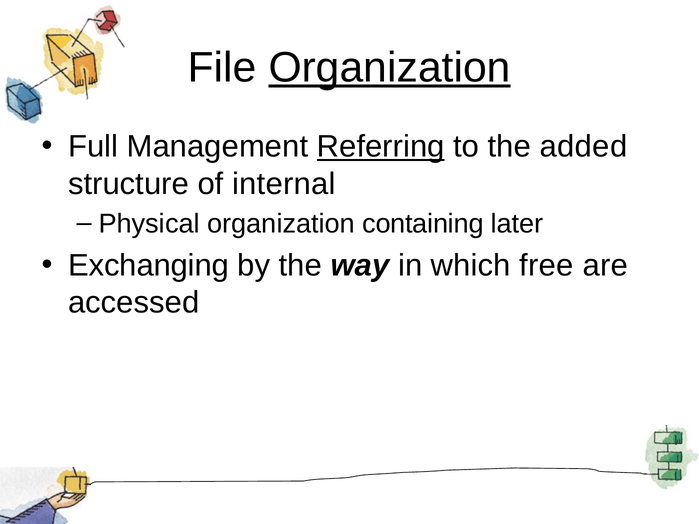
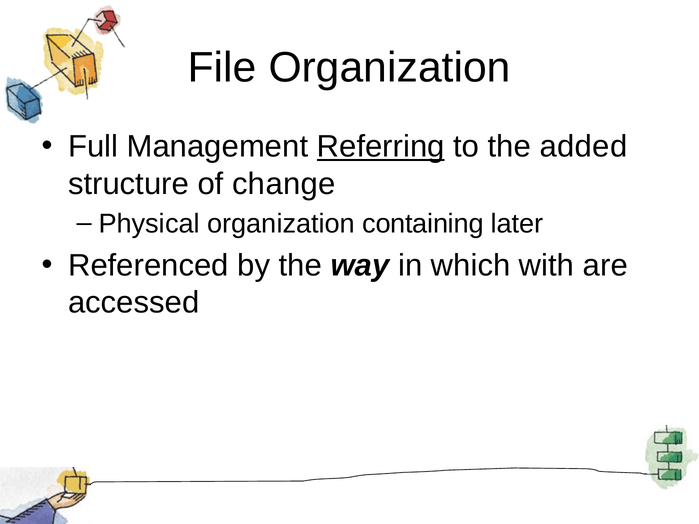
Organization at (390, 68) underline: present -> none
internal: internal -> change
Exchanging: Exchanging -> Referenced
free: free -> with
